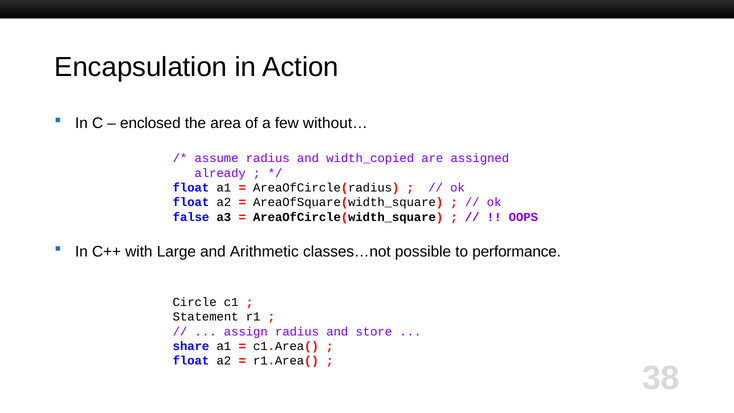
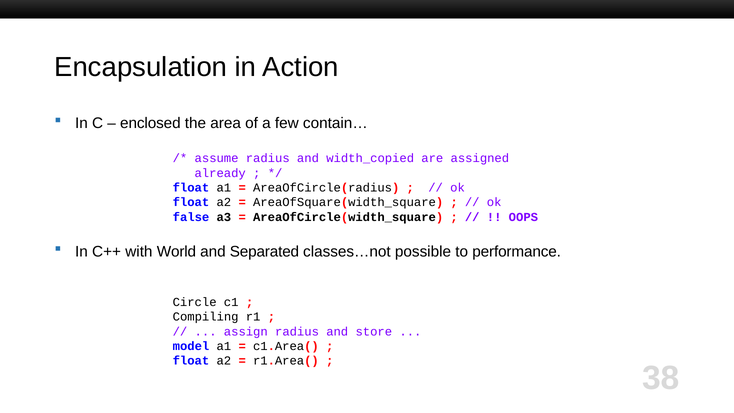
without…: without… -> contain…
Large: Large -> World
Arithmetic: Arithmetic -> Separated
Statement: Statement -> Compiling
share: share -> model
